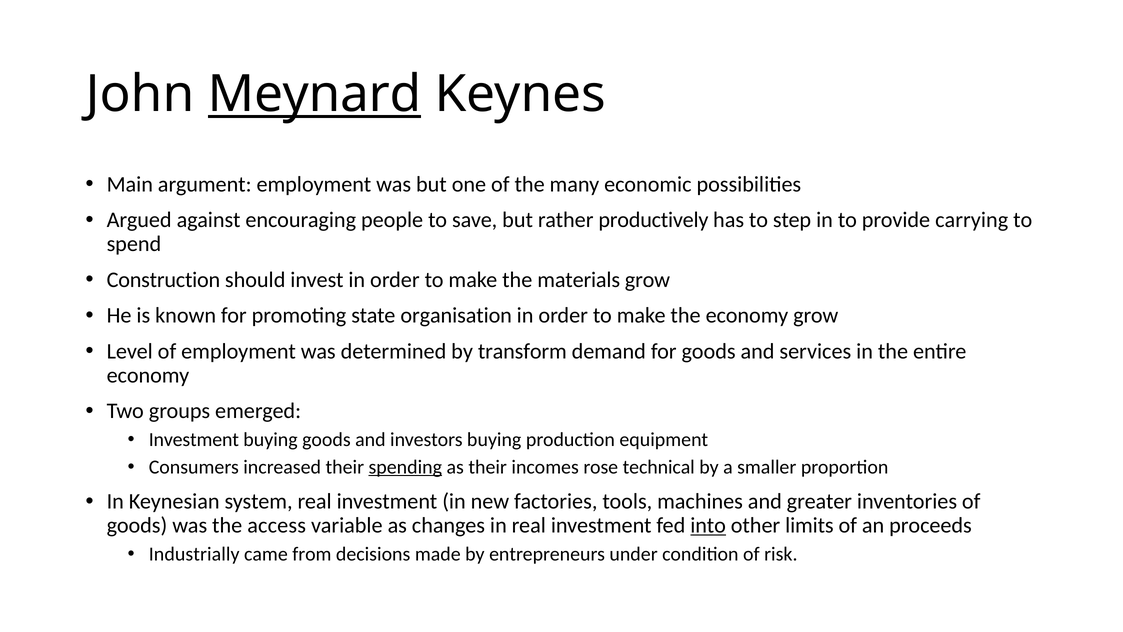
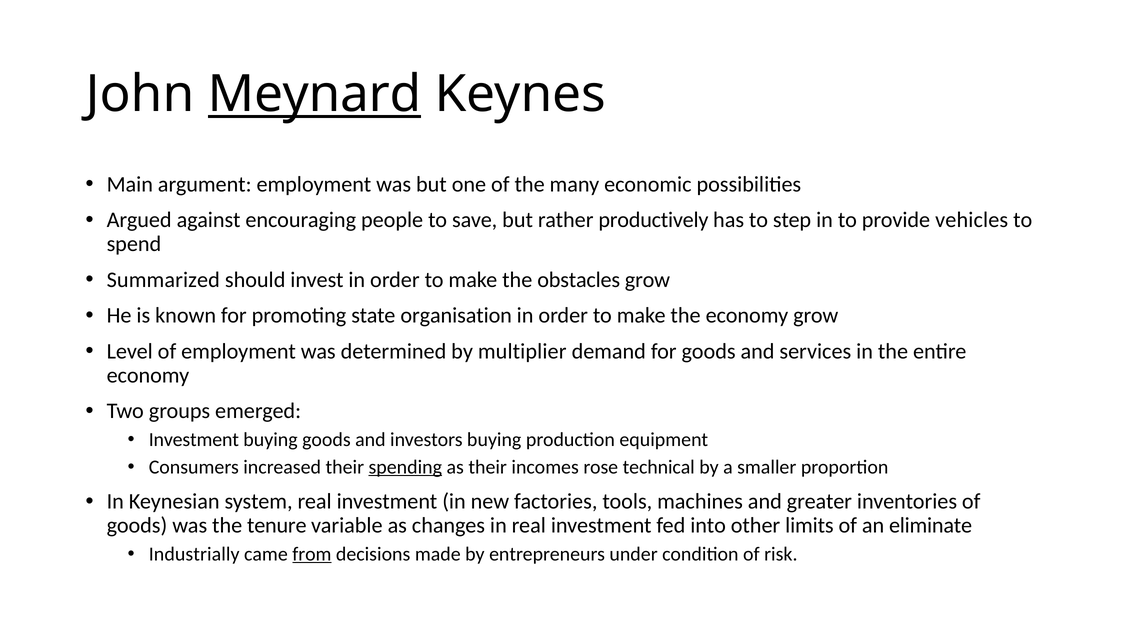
carrying: carrying -> vehicles
Construction: Construction -> Summarized
materials: materials -> obstacles
transform: transform -> multiplier
access: access -> tenure
into underline: present -> none
proceeds: proceeds -> eliminate
from underline: none -> present
